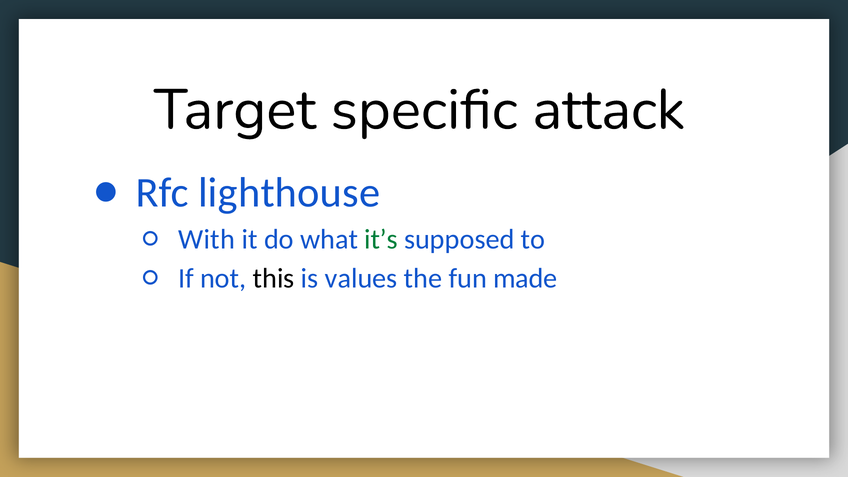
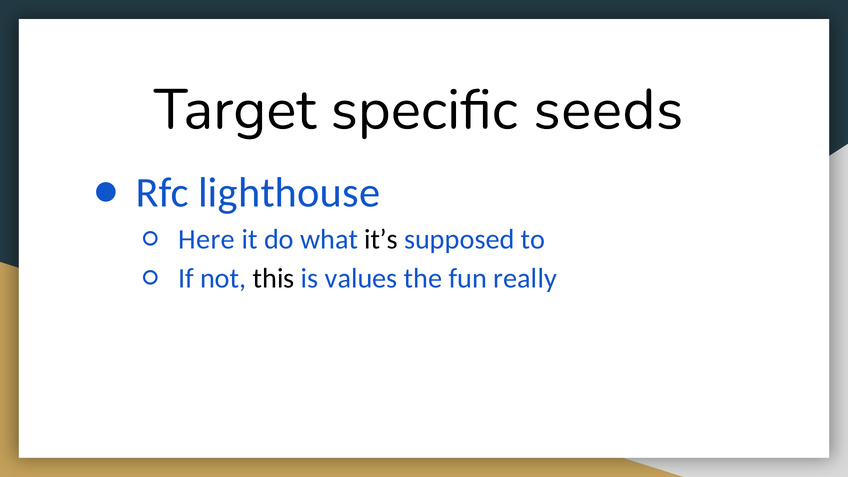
attack: attack -> seeds
With: With -> Here
it’s colour: green -> black
made: made -> really
